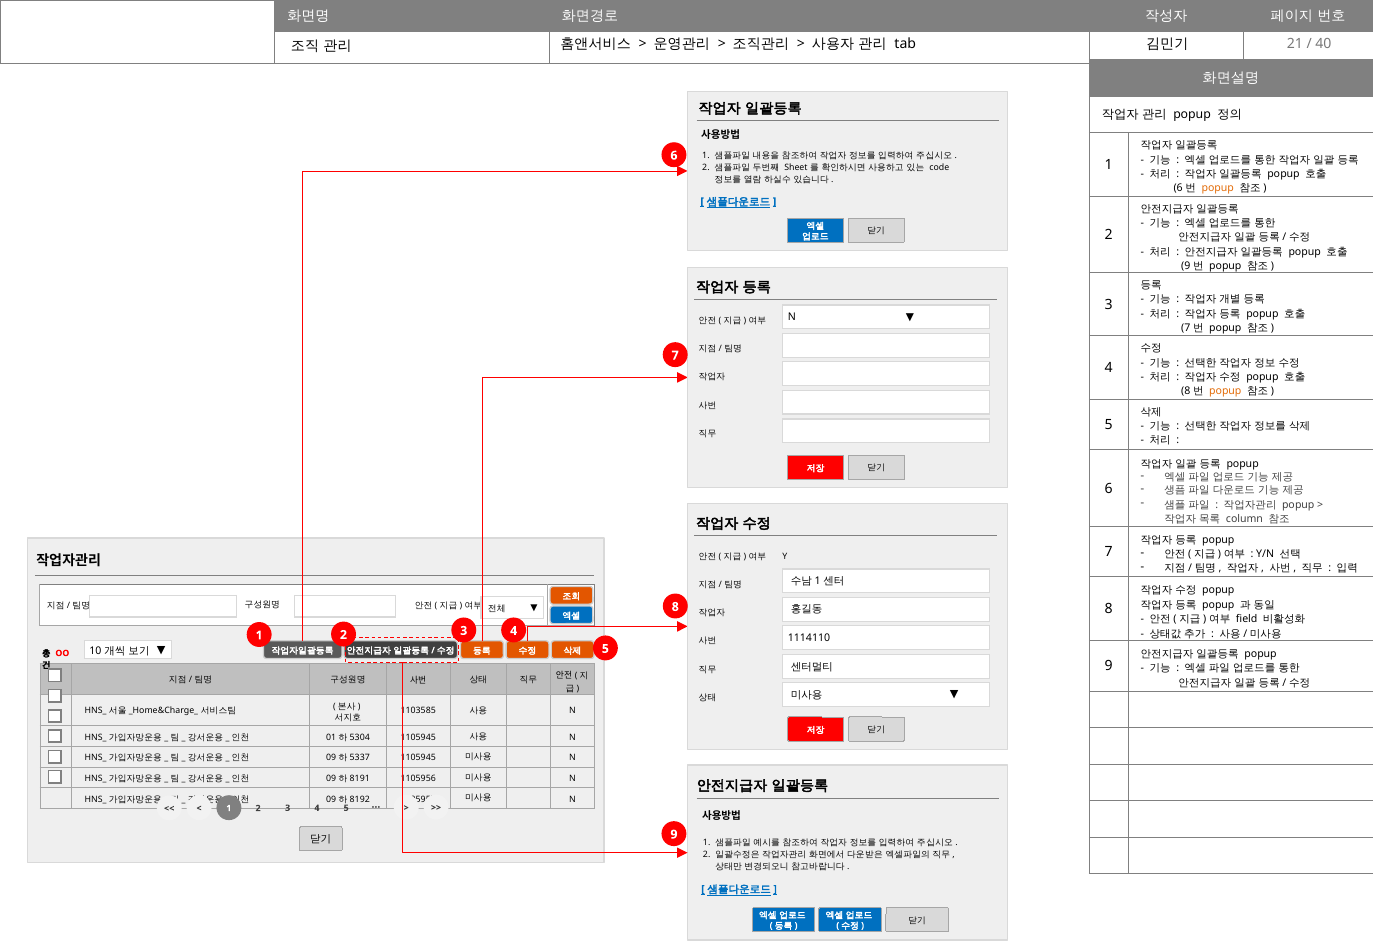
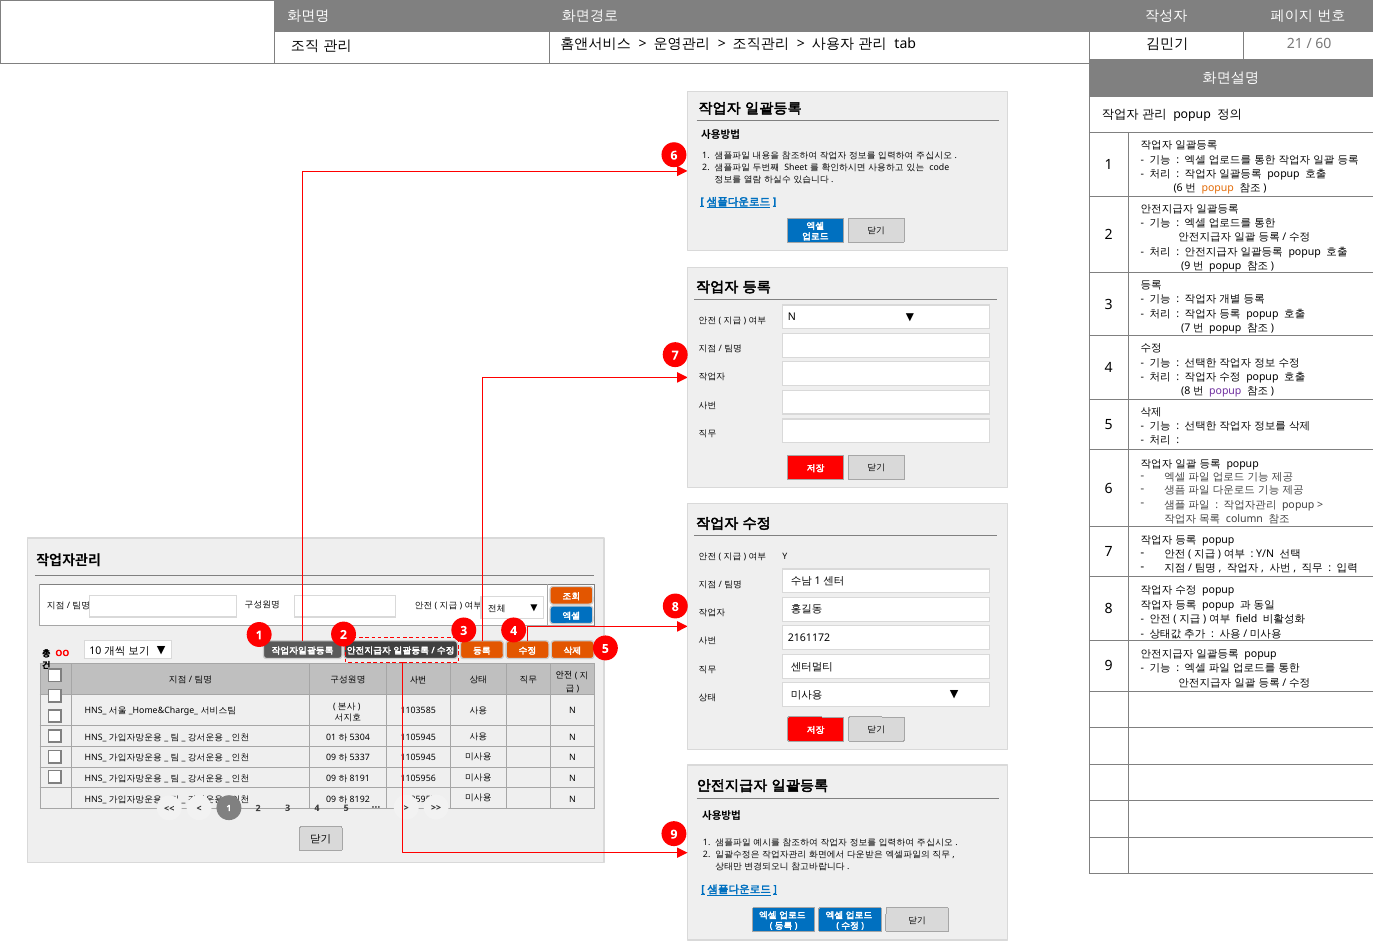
40: 40 -> 60
popup at (1225, 391) colour: orange -> purple
1114110: 1114110 -> 2161172
